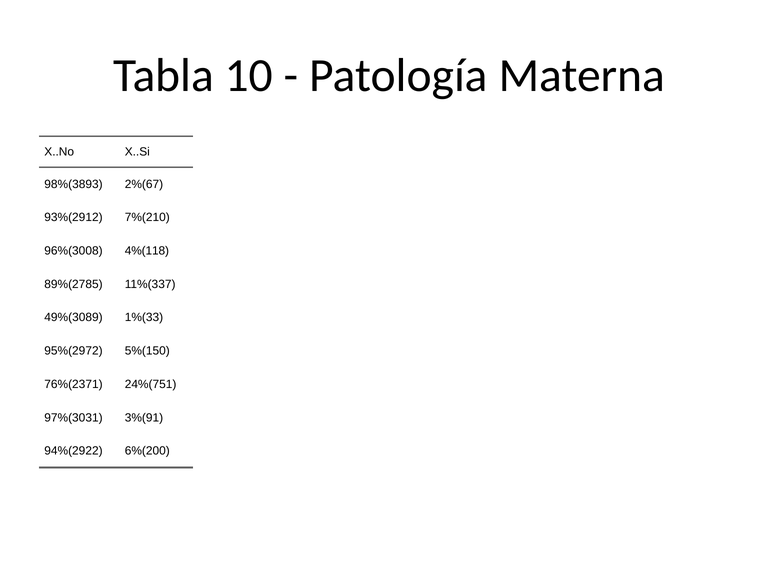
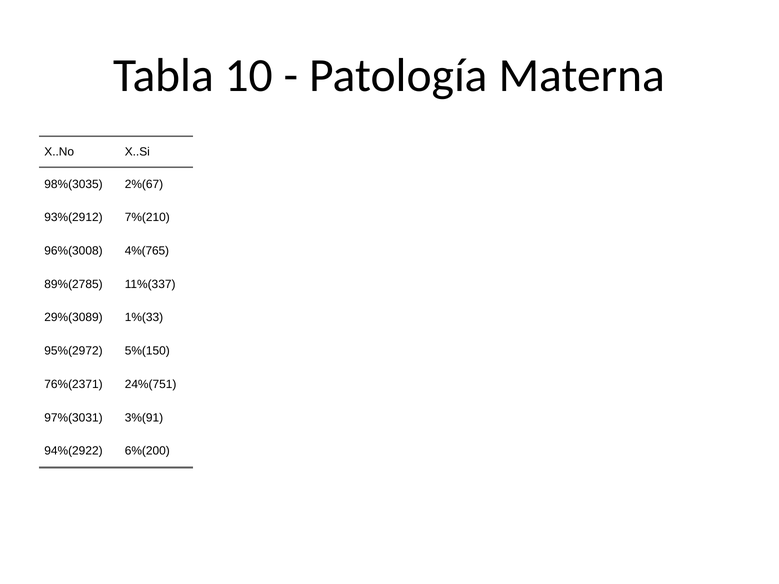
98%(3893: 98%(3893 -> 98%(3035
4%(118: 4%(118 -> 4%(765
49%(3089: 49%(3089 -> 29%(3089
